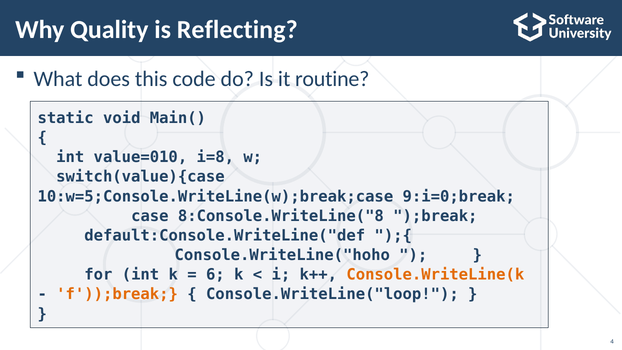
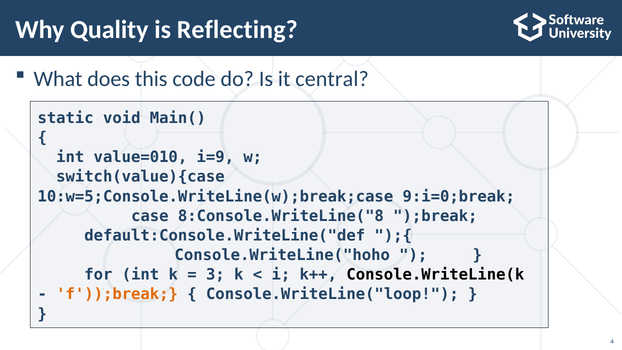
routine: routine -> central
i=8: i=8 -> i=9
6: 6 -> 3
Console.WriteLine(k colour: orange -> black
